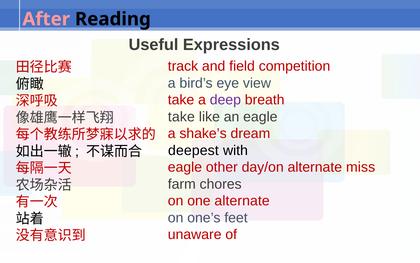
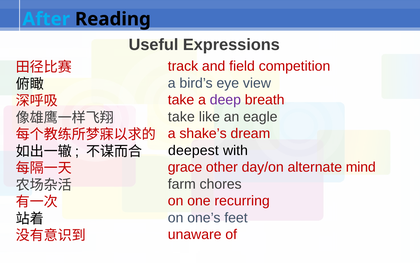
After colour: pink -> light blue
eagle at (185, 167): eagle -> grace
miss: miss -> mind
one alternate: alternate -> recurring
